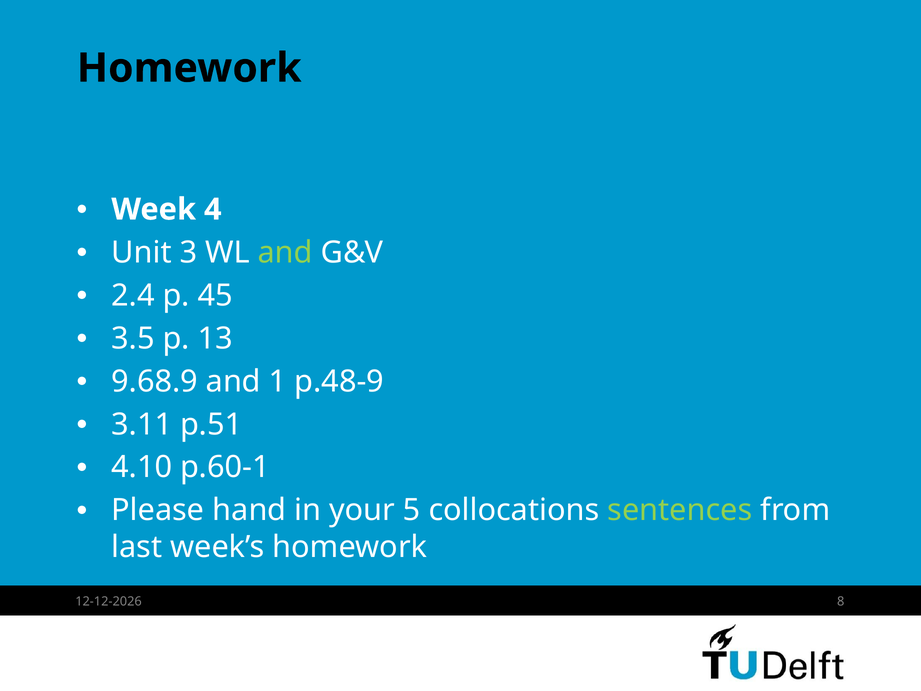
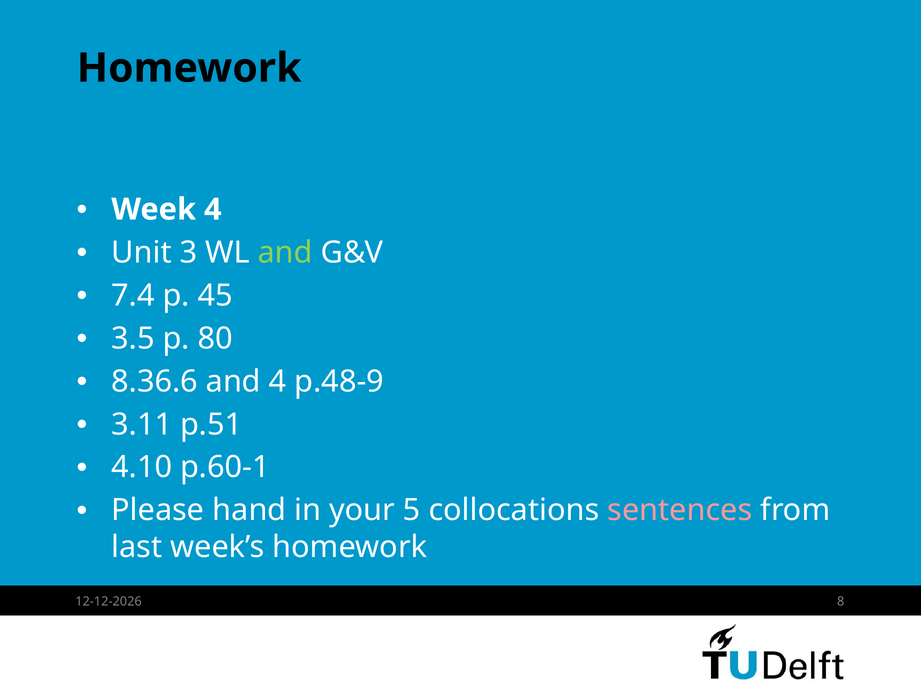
2.4: 2.4 -> 7.4
13: 13 -> 80
9.68.9: 9.68.9 -> 8.36.6
and 1: 1 -> 4
sentences colour: light green -> pink
